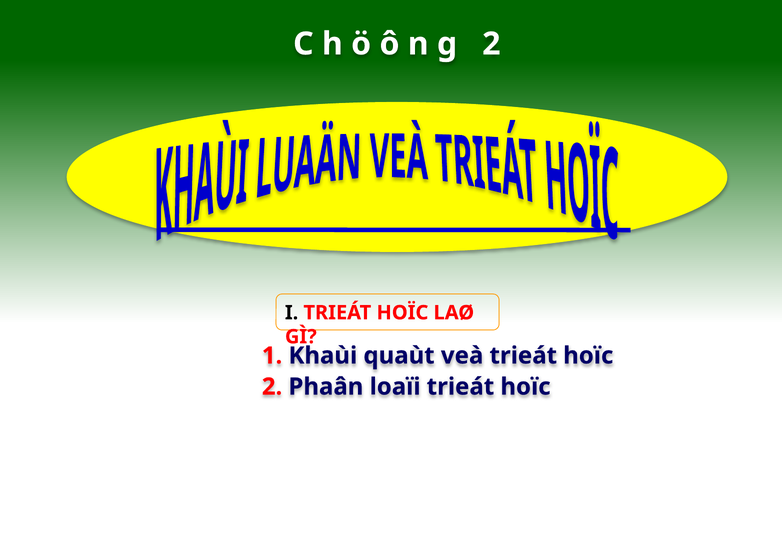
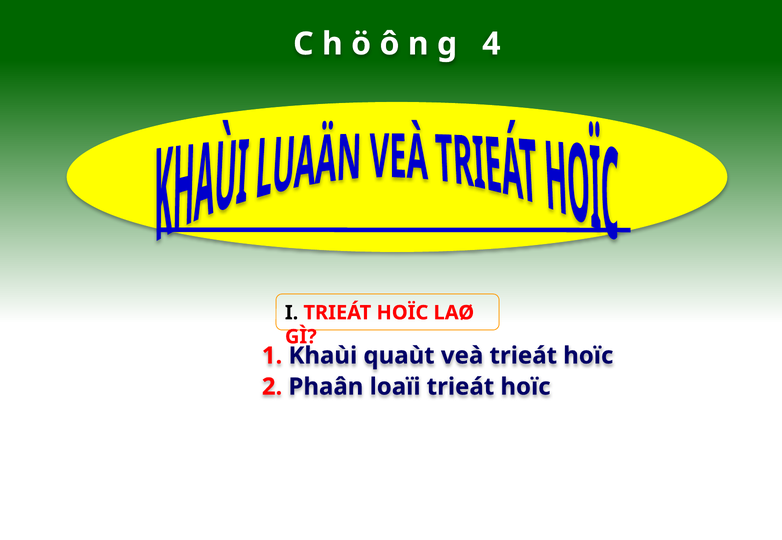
g 2: 2 -> 4
